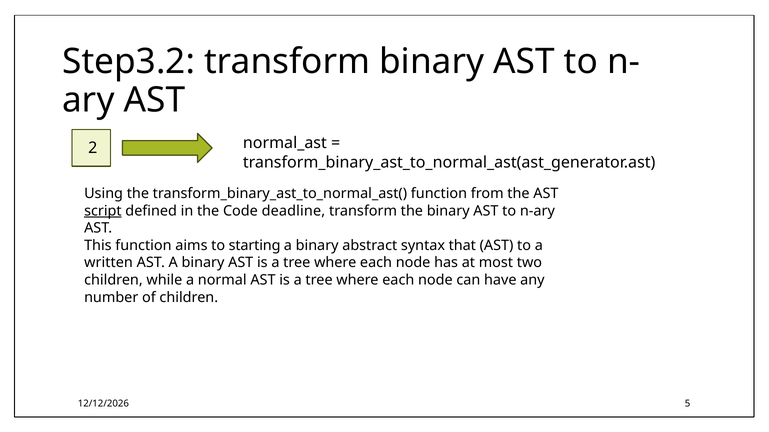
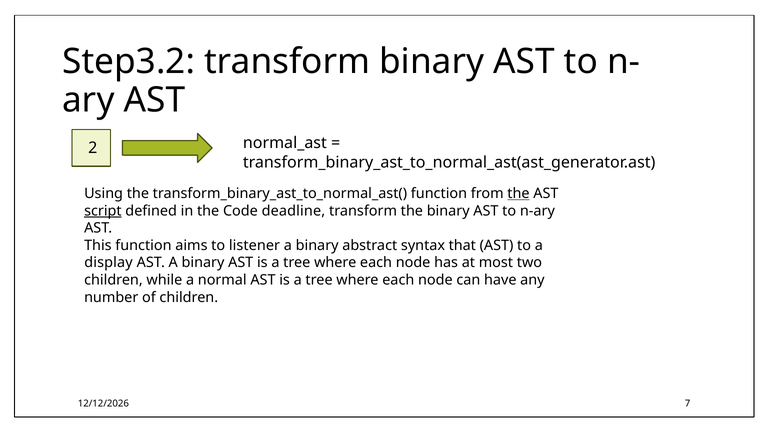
the at (518, 194) underline: none -> present
starting: starting -> listener
written: written -> display
5: 5 -> 7
